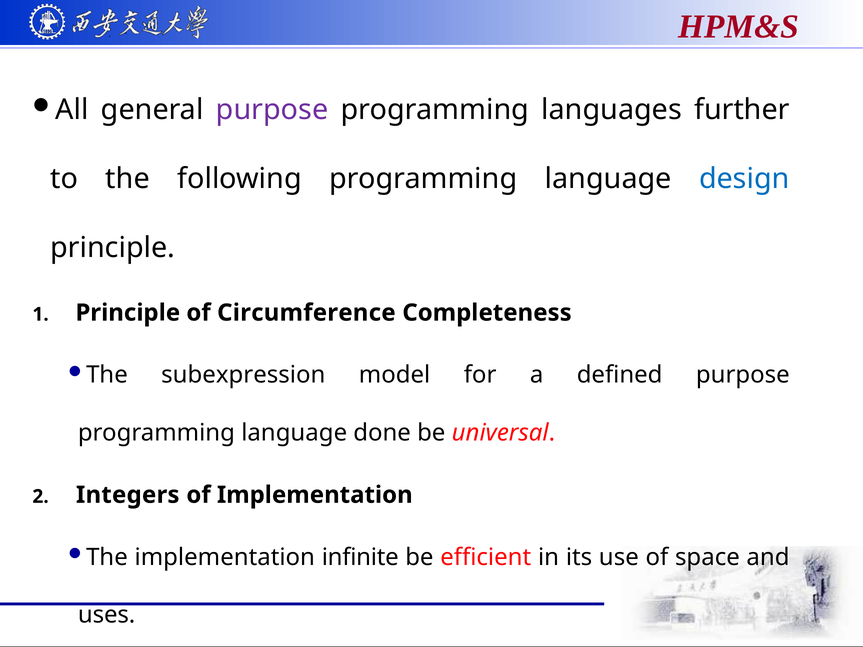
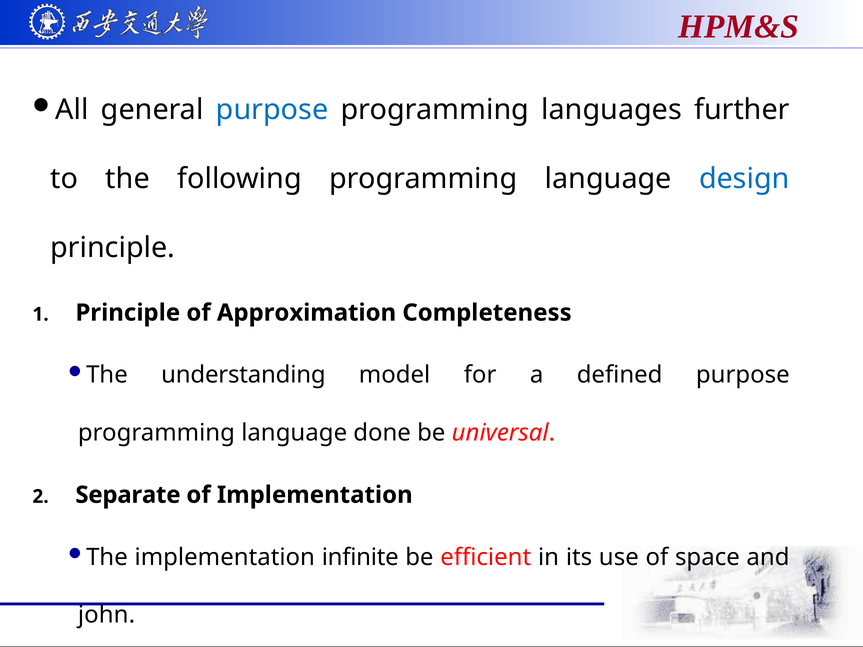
purpose at (272, 110) colour: purple -> blue
Circumference: Circumference -> Approximation
subexpression: subexpression -> understanding
Integers: Integers -> Separate
uses: uses -> john
